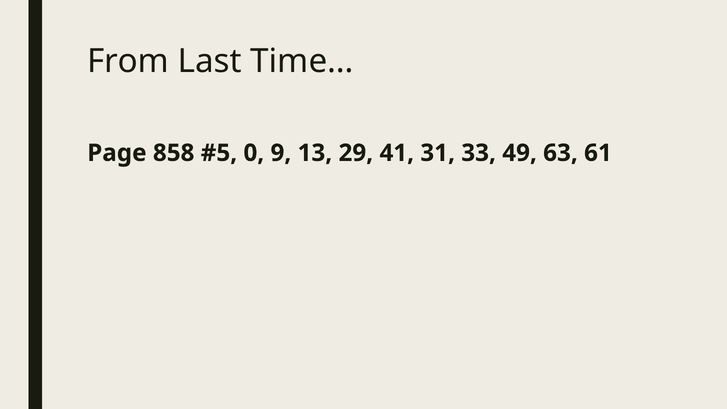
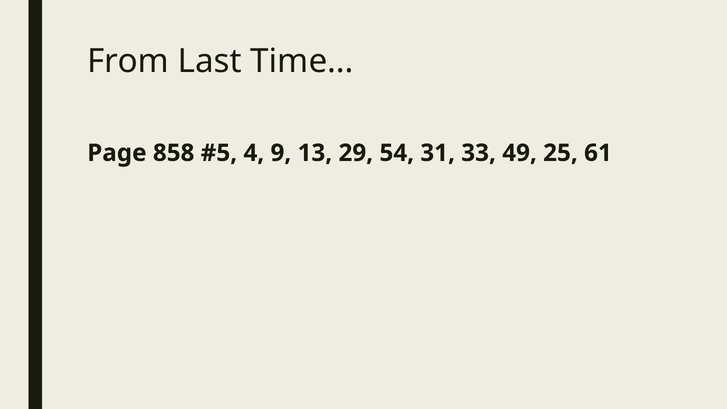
0: 0 -> 4
41: 41 -> 54
63: 63 -> 25
